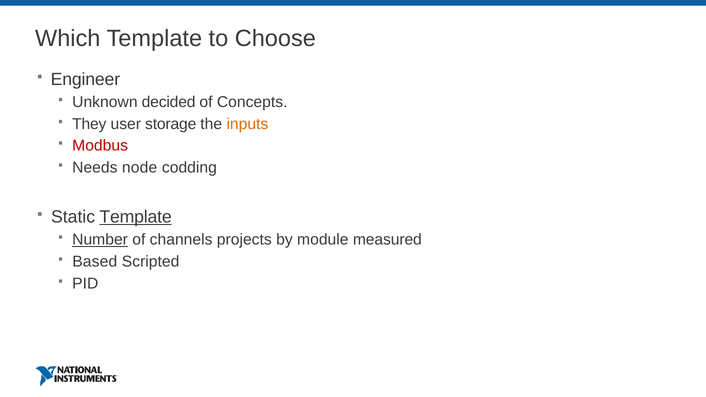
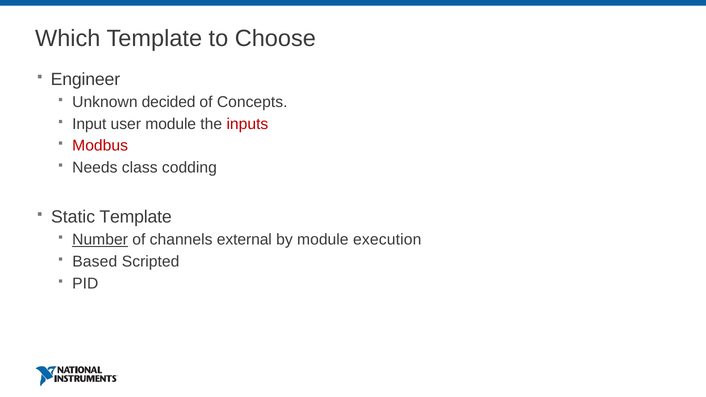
They: They -> Input
user storage: storage -> module
inputs colour: orange -> red
node: node -> class
Template at (136, 217) underline: present -> none
projects: projects -> external
measured: measured -> execution
